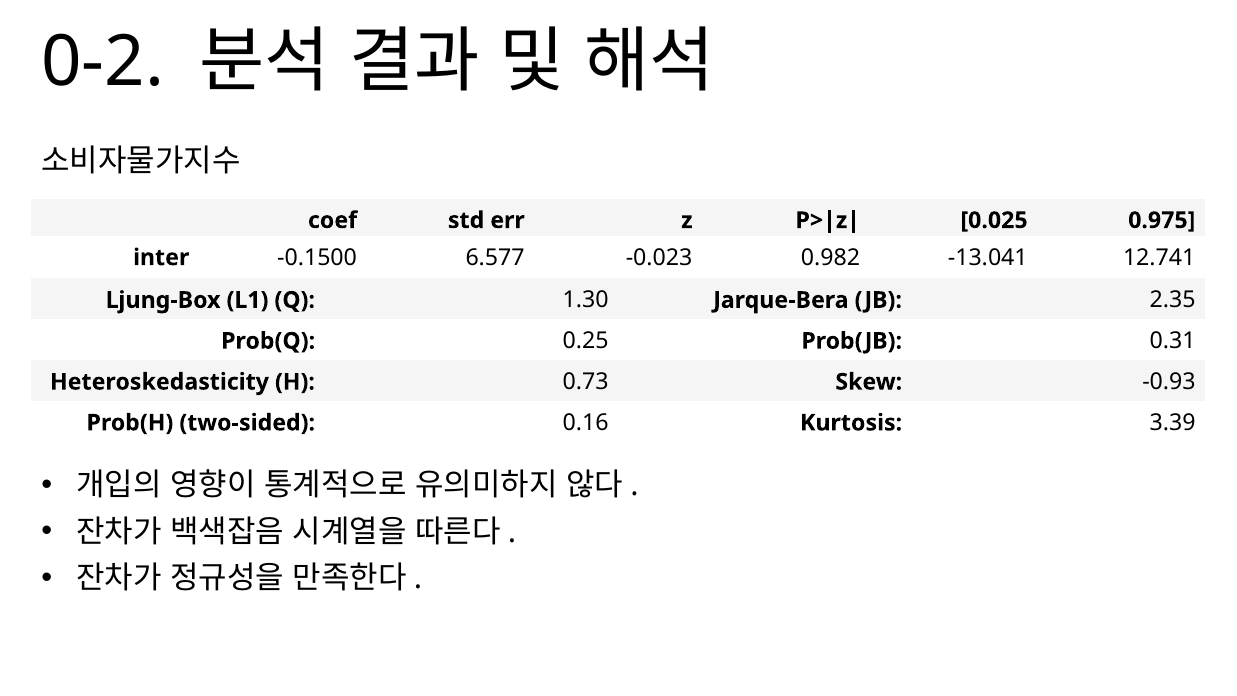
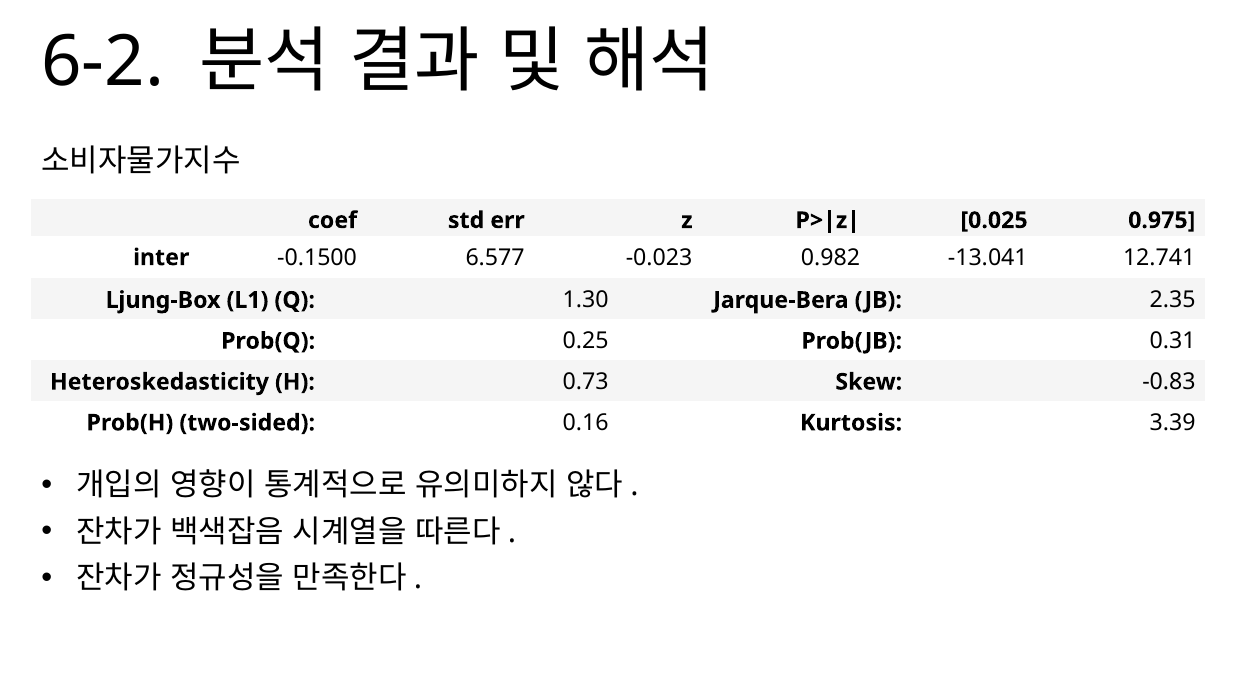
0-2: 0-2 -> 6-2
-0.93: -0.93 -> -0.83
